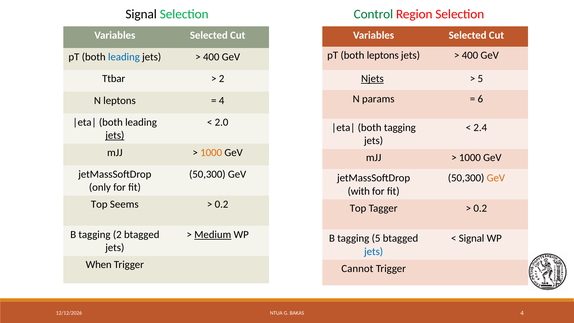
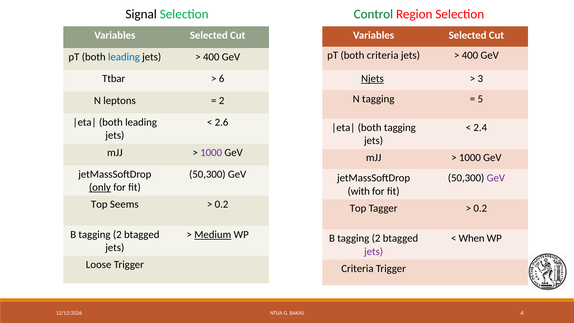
both leptons: leptons -> criteria
2 at (222, 79): 2 -> 6
5 at (480, 79): 5 -> 3
N params: params -> tagging
6: 6 -> 5
4 at (222, 100): 4 -> 2
2.0: 2.0 -> 2.6
jets at (115, 135) underline: present -> none
1000 at (211, 152) colour: orange -> purple
GeV at (496, 178) colour: orange -> purple
only underline: none -> present
5 at (376, 238): 5 -> 2
Signal at (472, 238): Signal -> When
jets at (374, 251) colour: blue -> purple
When: When -> Loose
Cannot at (357, 268): Cannot -> Criteria
